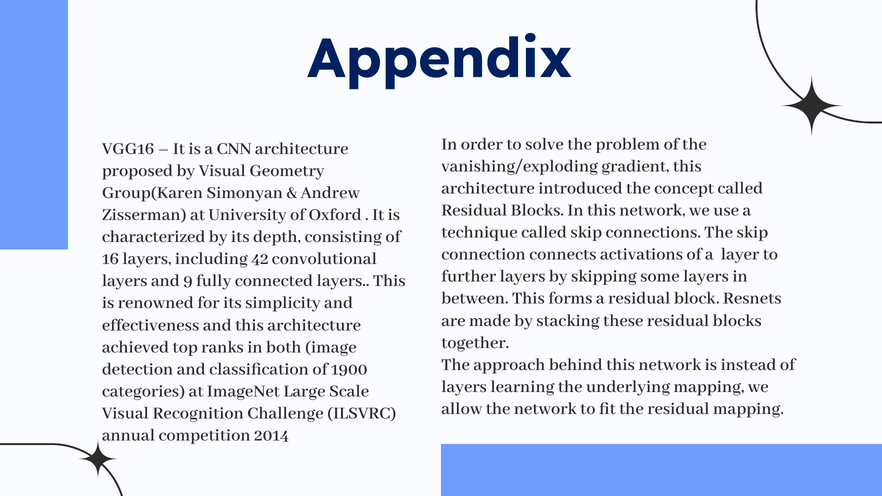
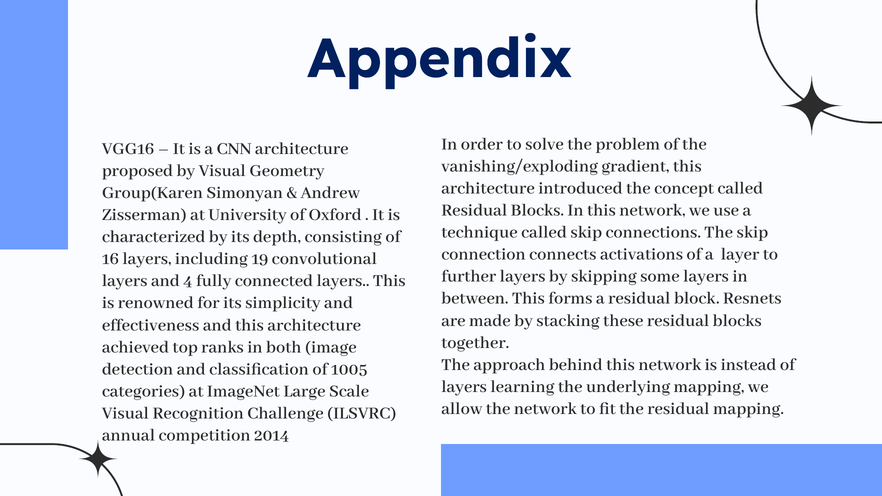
42: 42 -> 19
9: 9 -> 4
1900: 1900 -> 1005
